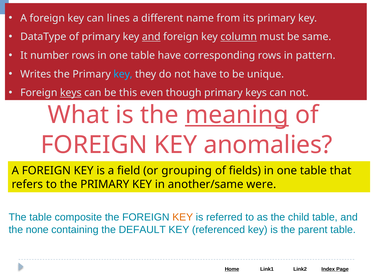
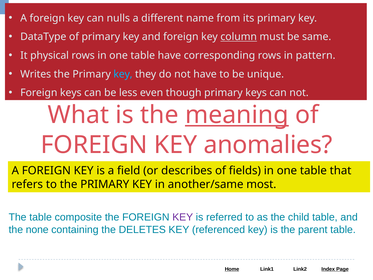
lines: lines -> nulls
and at (151, 37) underline: present -> none
number: number -> physical
keys at (71, 93) underline: present -> none
this: this -> less
grouping: grouping -> describes
were: were -> most
KEY at (183, 217) colour: orange -> purple
DEFAULT: DEFAULT -> DELETES
